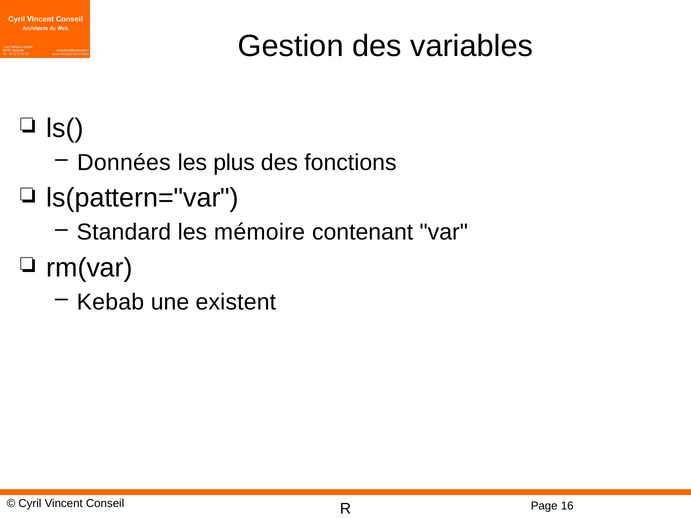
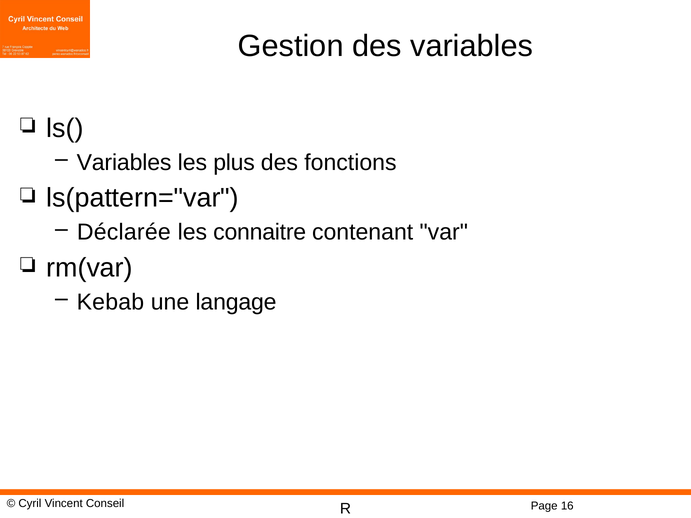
Données at (124, 163): Données -> Variables
Standard: Standard -> Déclarée
mémoire: mémoire -> connaitre
existent: existent -> langage
